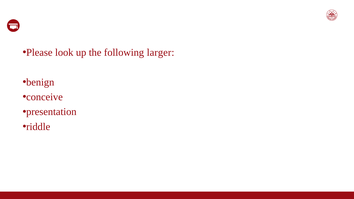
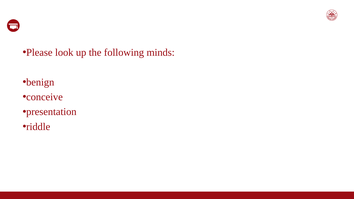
larger: larger -> minds
